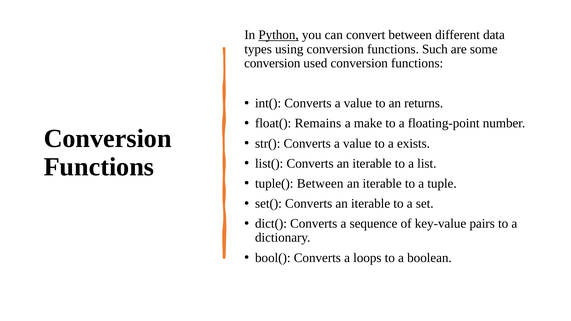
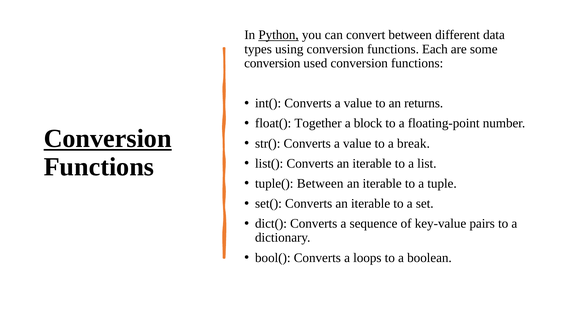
Such: Such -> Each
Remains: Remains -> Together
make: make -> block
Conversion at (108, 139) underline: none -> present
exists: exists -> break
